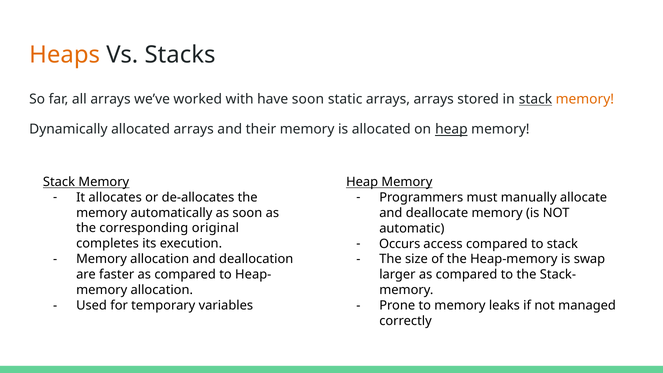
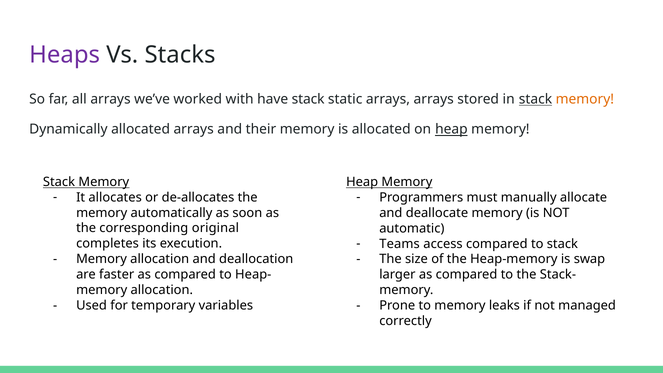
Heaps colour: orange -> purple
have soon: soon -> stack
Occurs: Occurs -> Teams
